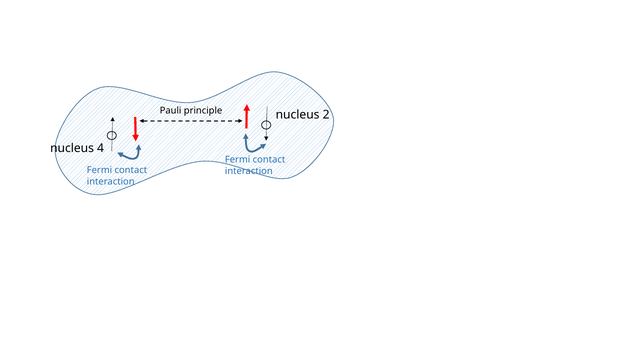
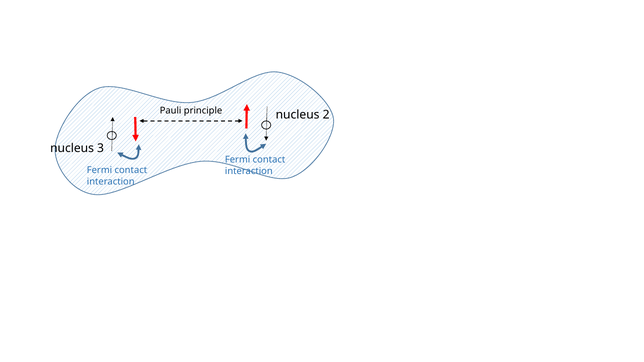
4: 4 -> 3
